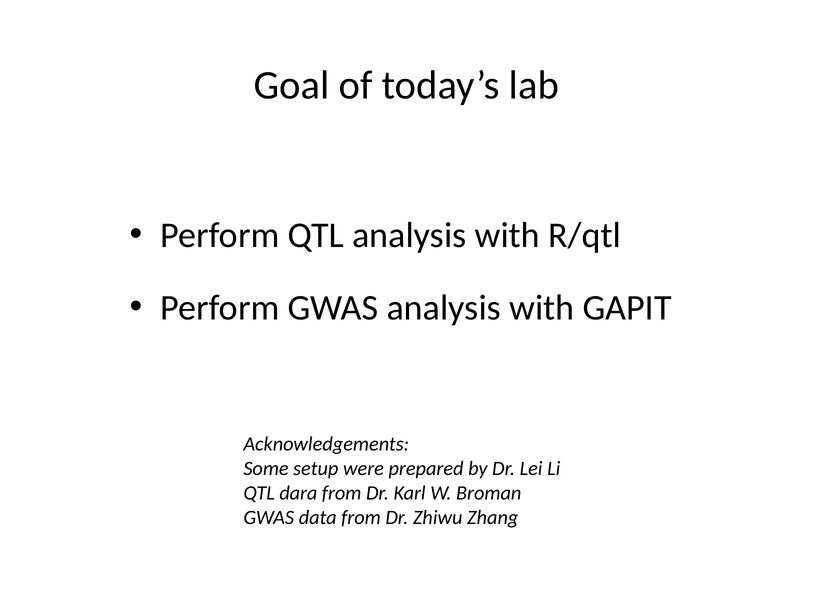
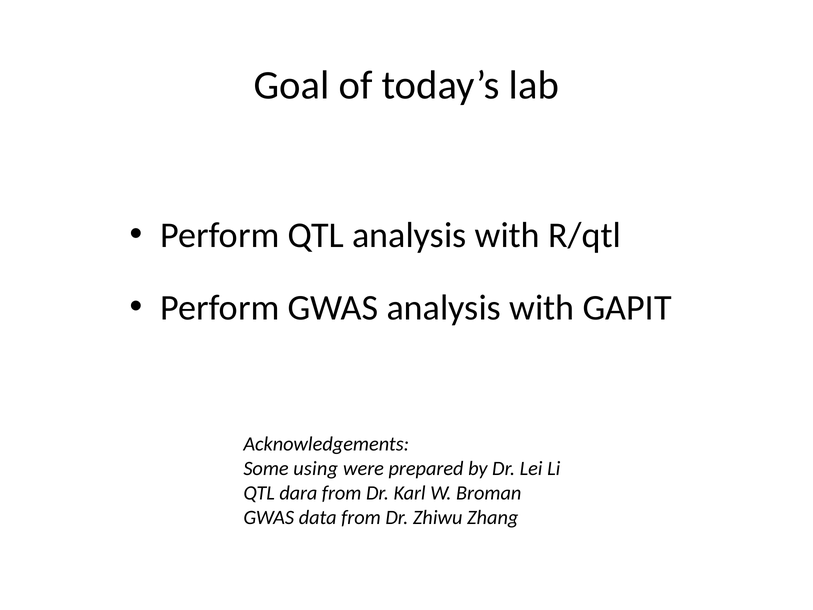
setup: setup -> using
